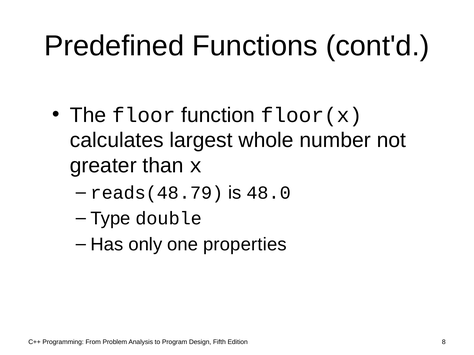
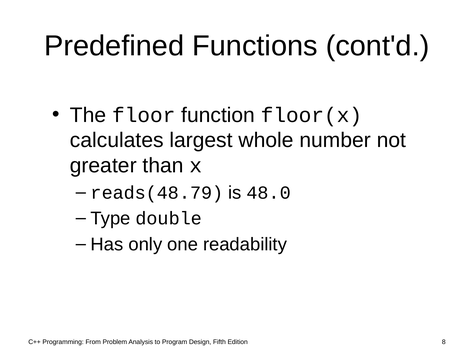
properties: properties -> readability
